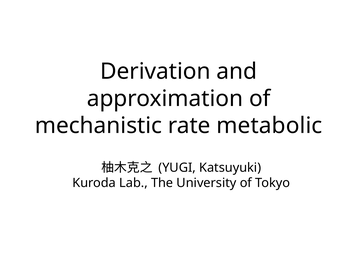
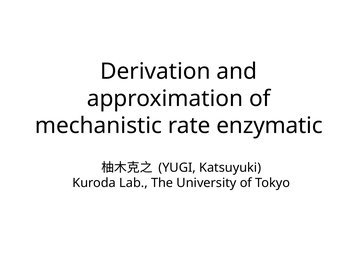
metabolic: metabolic -> enzymatic
